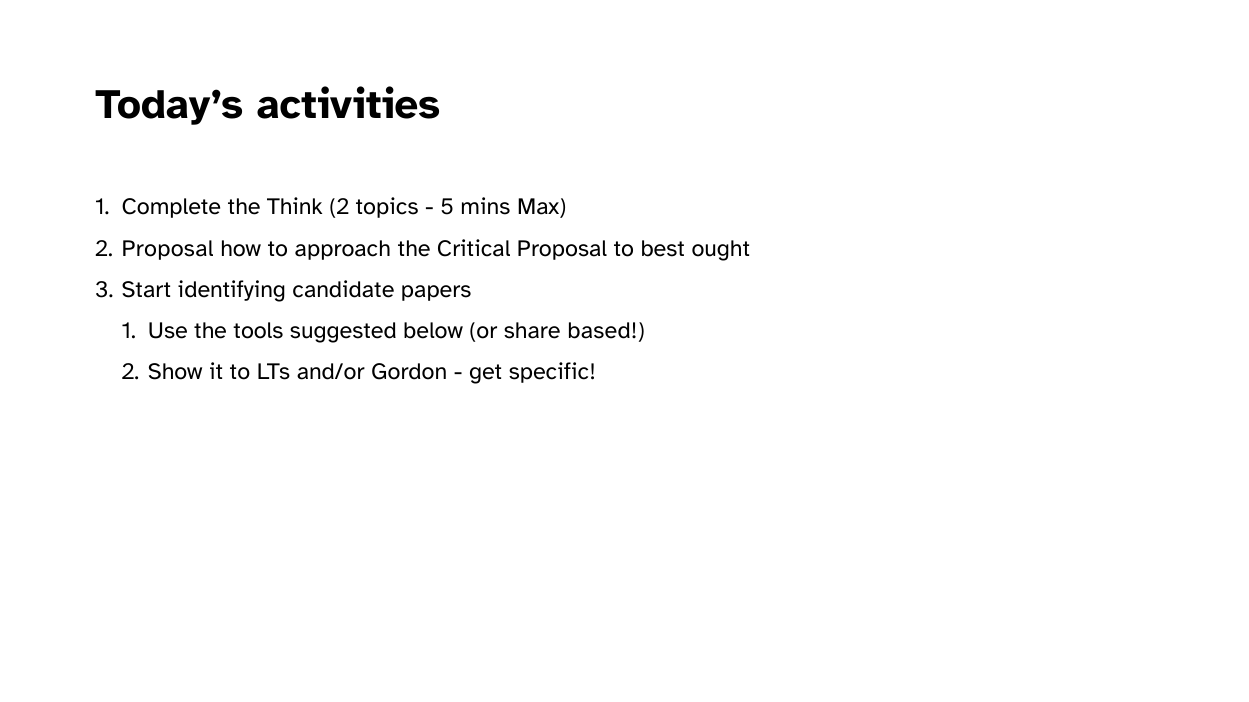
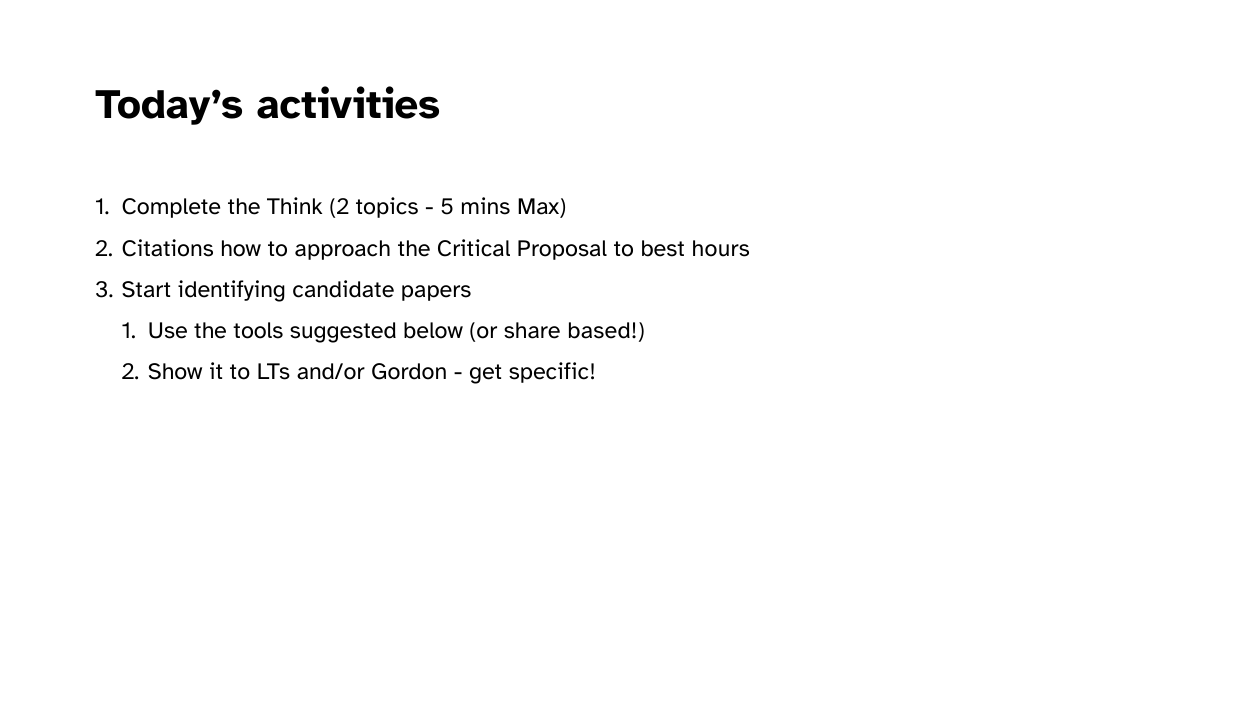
2 Proposal: Proposal -> Citations
ought: ought -> hours
